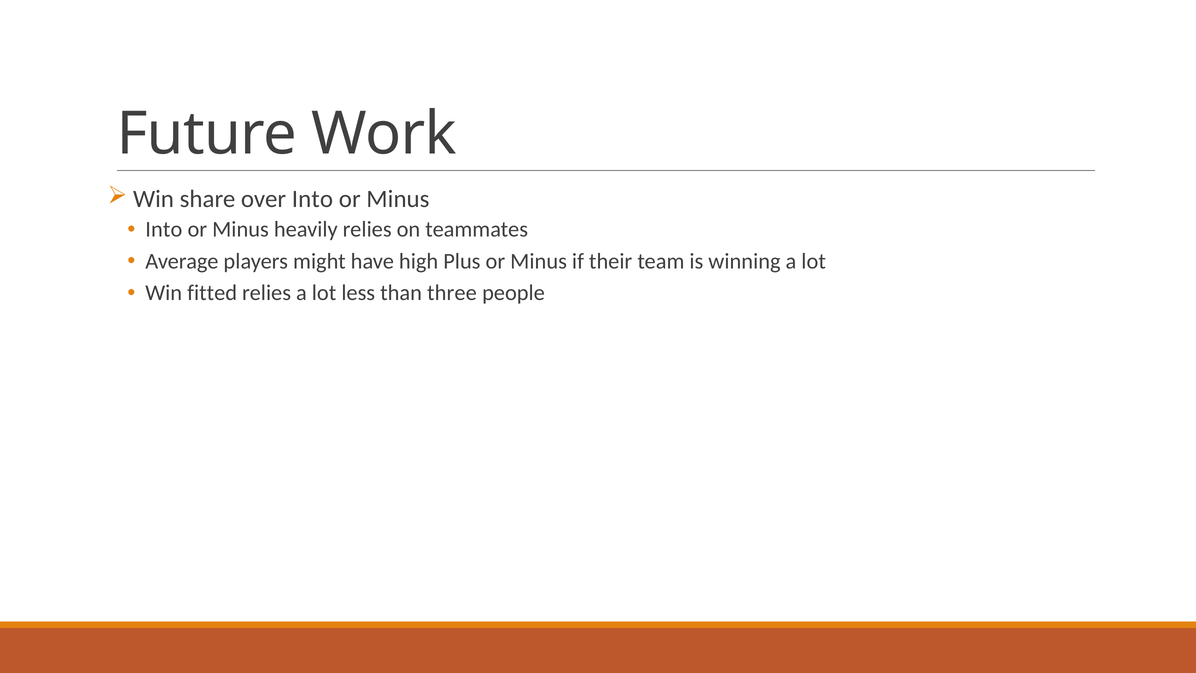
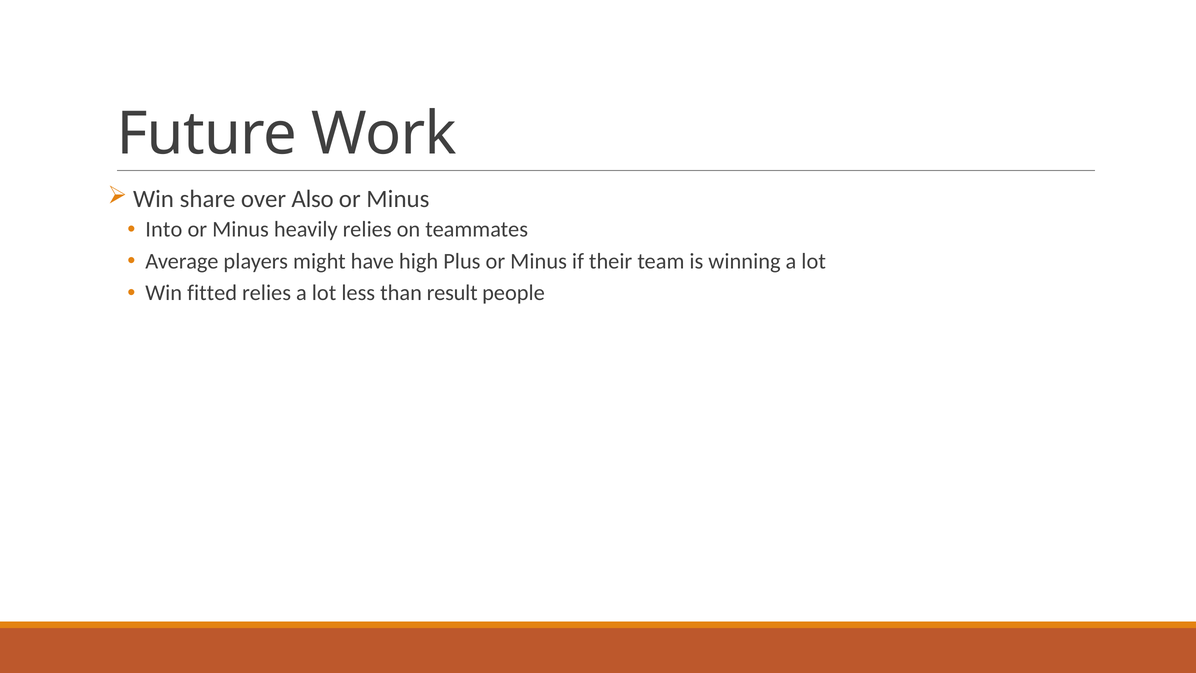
over Into: Into -> Also
three: three -> result
